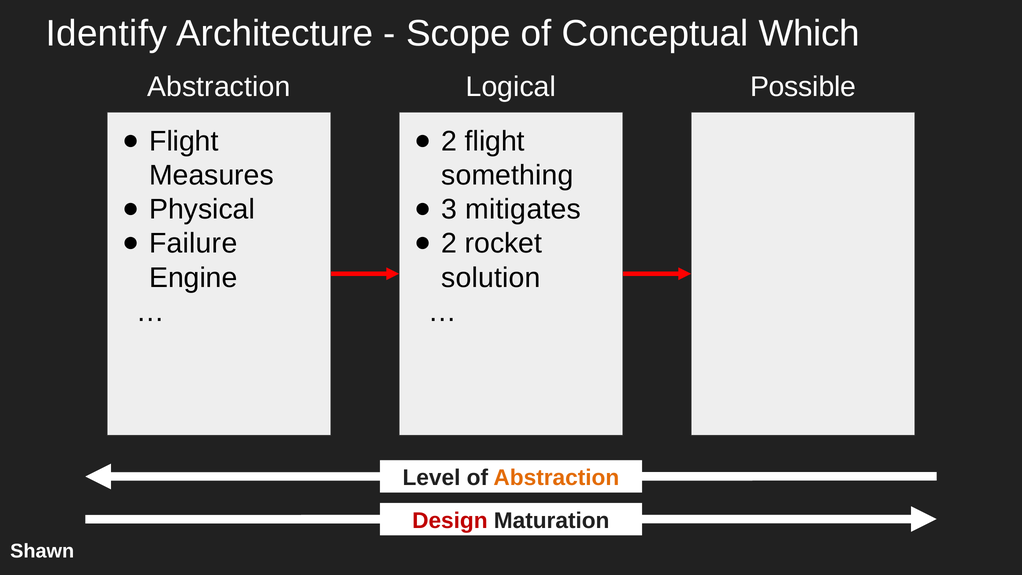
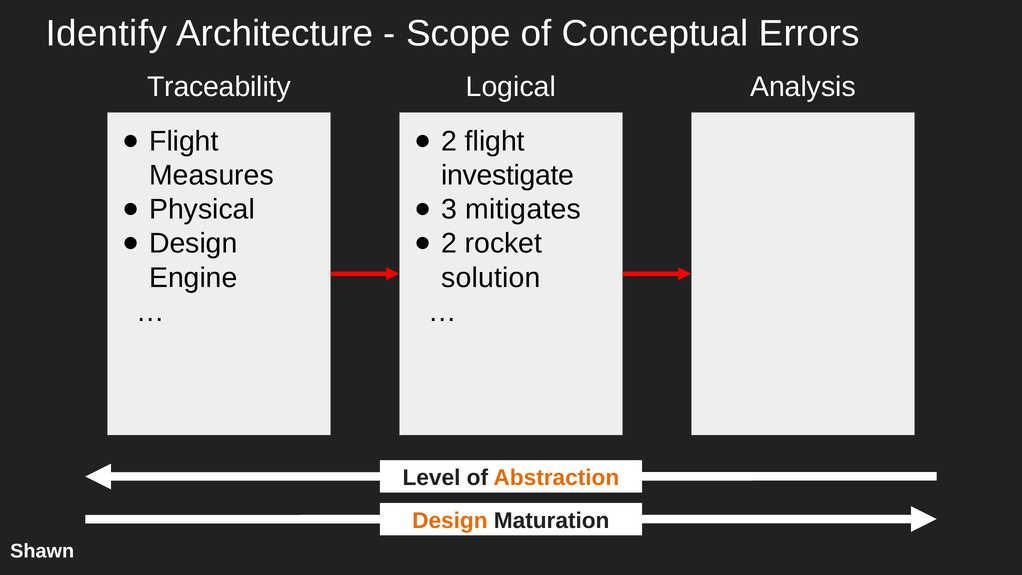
Which: Which -> Errors
Abstraction at (219, 87): Abstraction -> Traceability
Possible: Possible -> Analysis
something: something -> investigate
Failure at (193, 244): Failure -> Design
Design at (450, 521) colour: red -> orange
